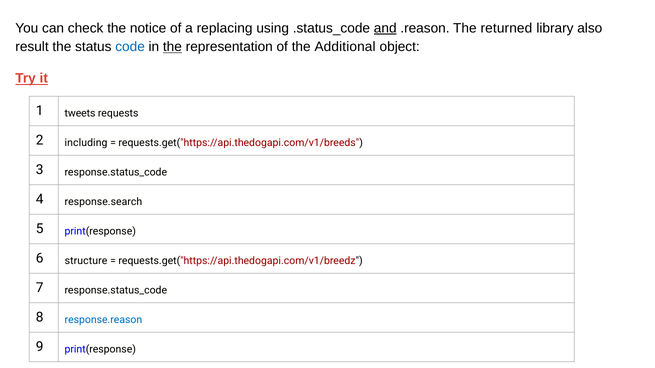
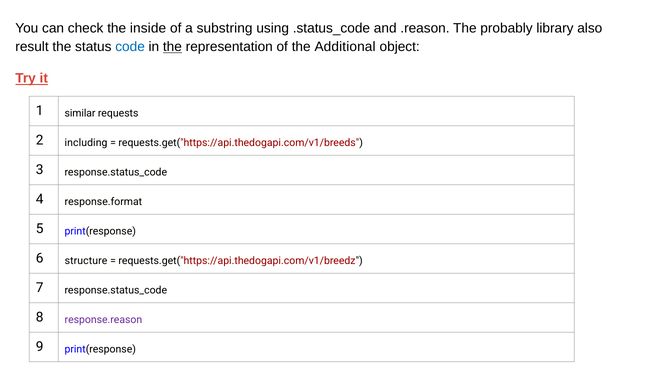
notice: notice -> inside
replacing: replacing -> substring
and underline: present -> none
returned: returned -> probably
tweets: tweets -> similar
response.search: response.search -> response.format
response.reason colour: blue -> purple
